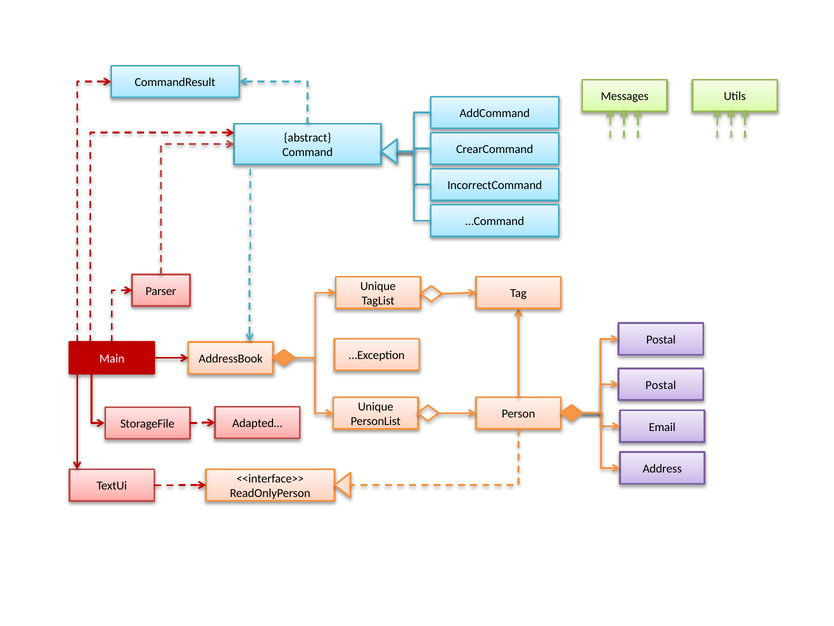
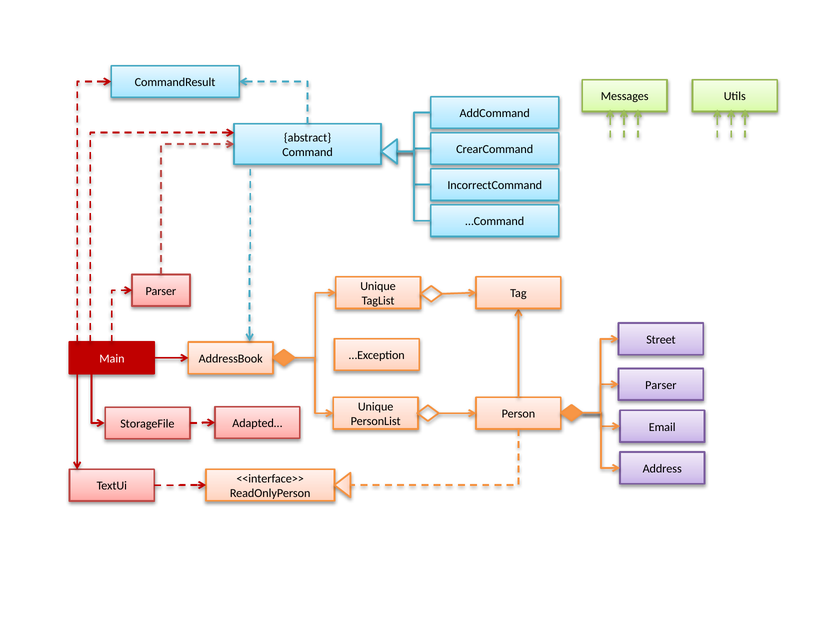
Postal at (661, 339): Postal -> Street
Postal at (661, 385): Postal -> Parser
